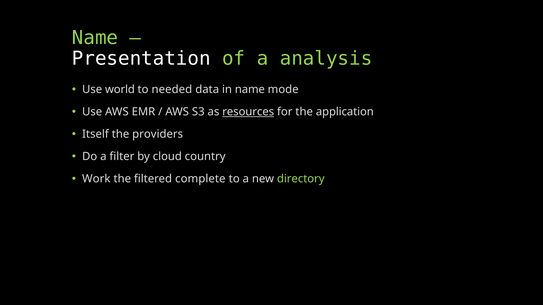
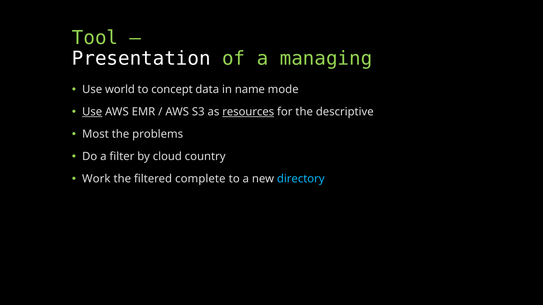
Name at (95, 38): Name -> Tool
analysis: analysis -> managing
needed: needed -> concept
Use at (92, 112) underline: none -> present
application: application -> descriptive
Itself: Itself -> Most
providers: providers -> problems
directory colour: light green -> light blue
